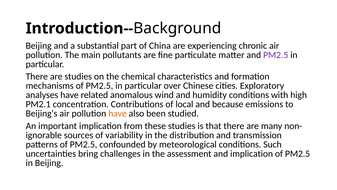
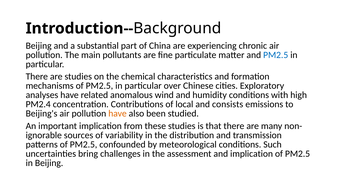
PM2.5 at (276, 55) colour: purple -> blue
PM2.1: PM2.1 -> PM2.4
because: because -> consists
